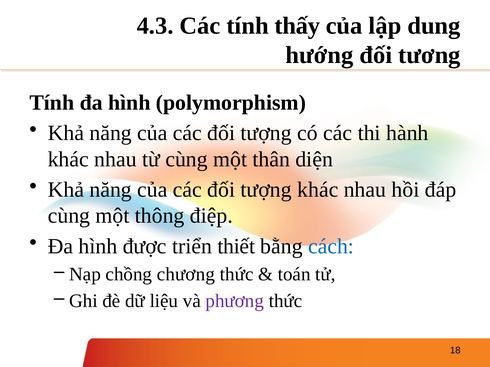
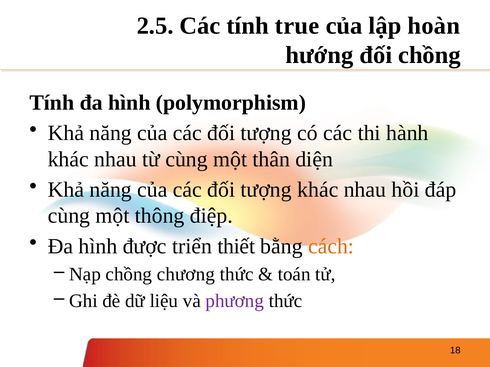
4.3: 4.3 -> 2.5
thấy: thấy -> true
dung: dung -> hoàn
đối tương: tương -> chồng
cách colour: blue -> orange
